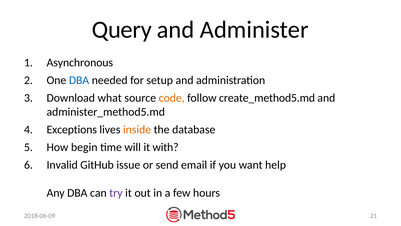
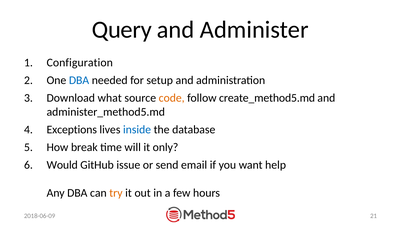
Asynchronous: Asynchronous -> Configuration
inside colour: orange -> blue
begin: begin -> break
with: with -> only
Invalid: Invalid -> Would
try colour: purple -> orange
